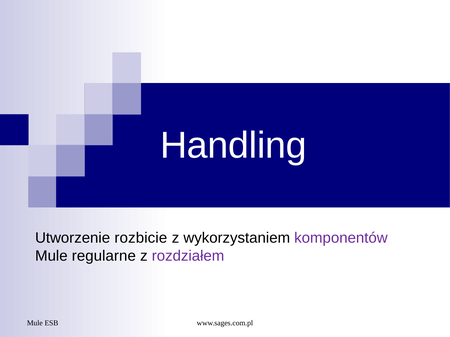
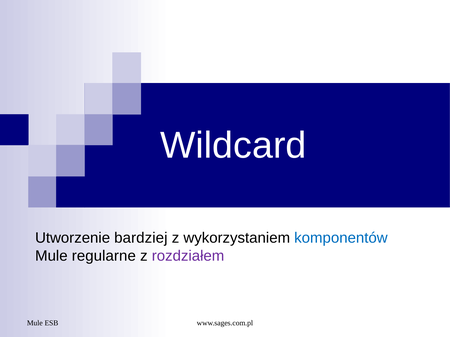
Handling: Handling -> Wildcard
rozbicie: rozbicie -> bardziej
komponentów colour: purple -> blue
